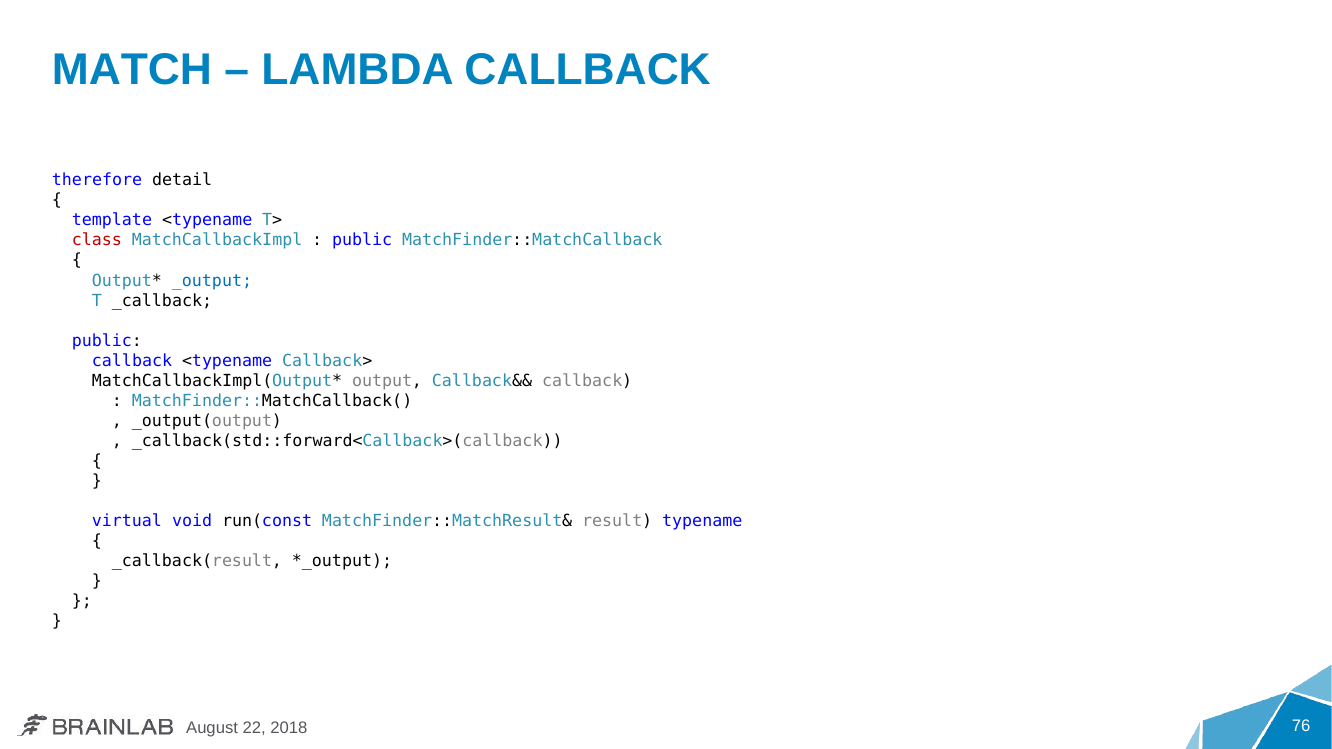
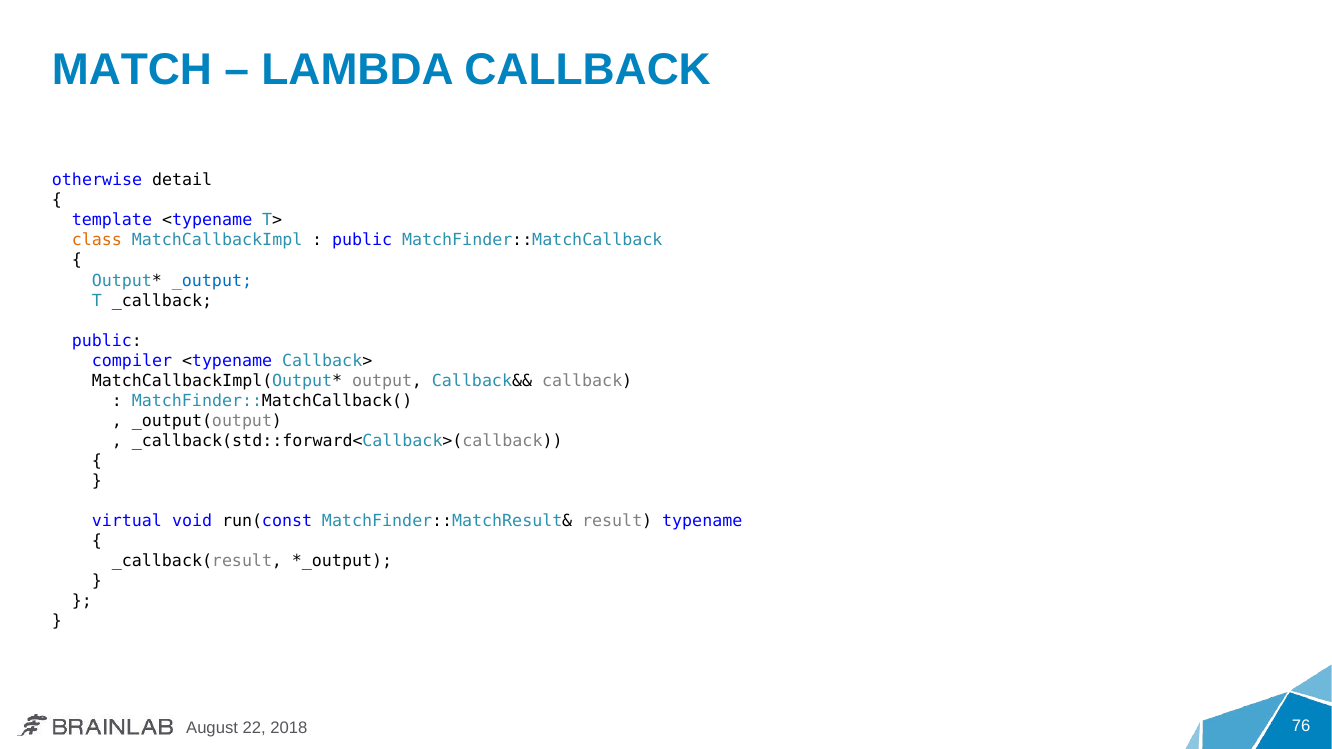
therefore: therefore -> otherwise
class colour: red -> orange
callback at (132, 361): callback -> compiler
